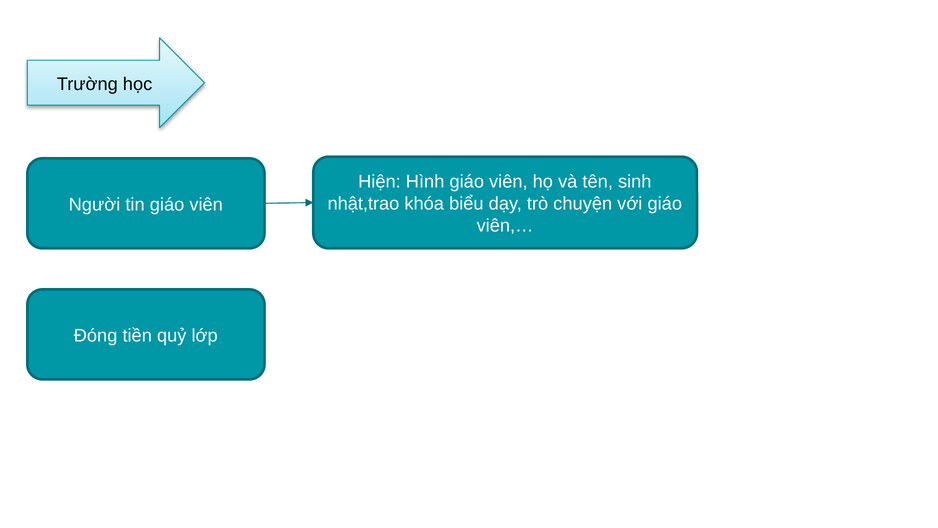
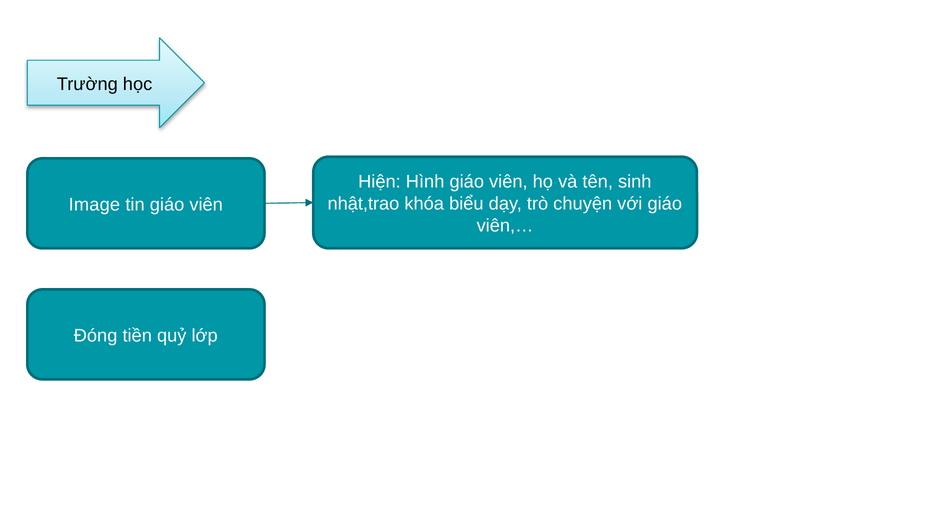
Người: Người -> Image
